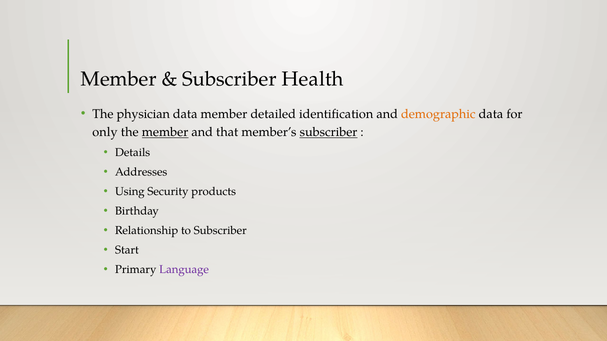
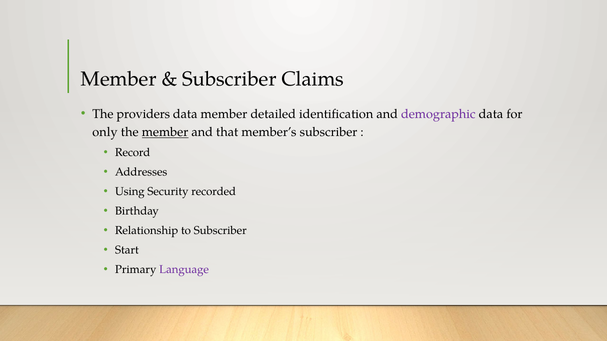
Health: Health -> Claims
physician: physician -> providers
demographic colour: orange -> purple
subscriber at (328, 132) underline: present -> none
Details: Details -> Record
products: products -> recorded
